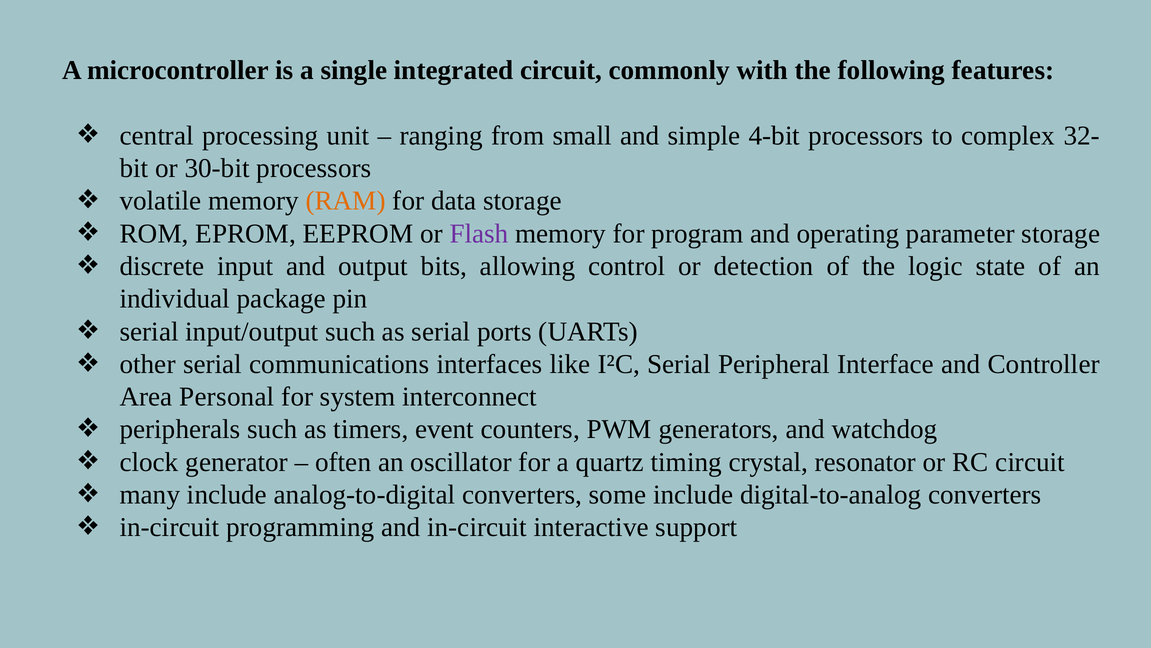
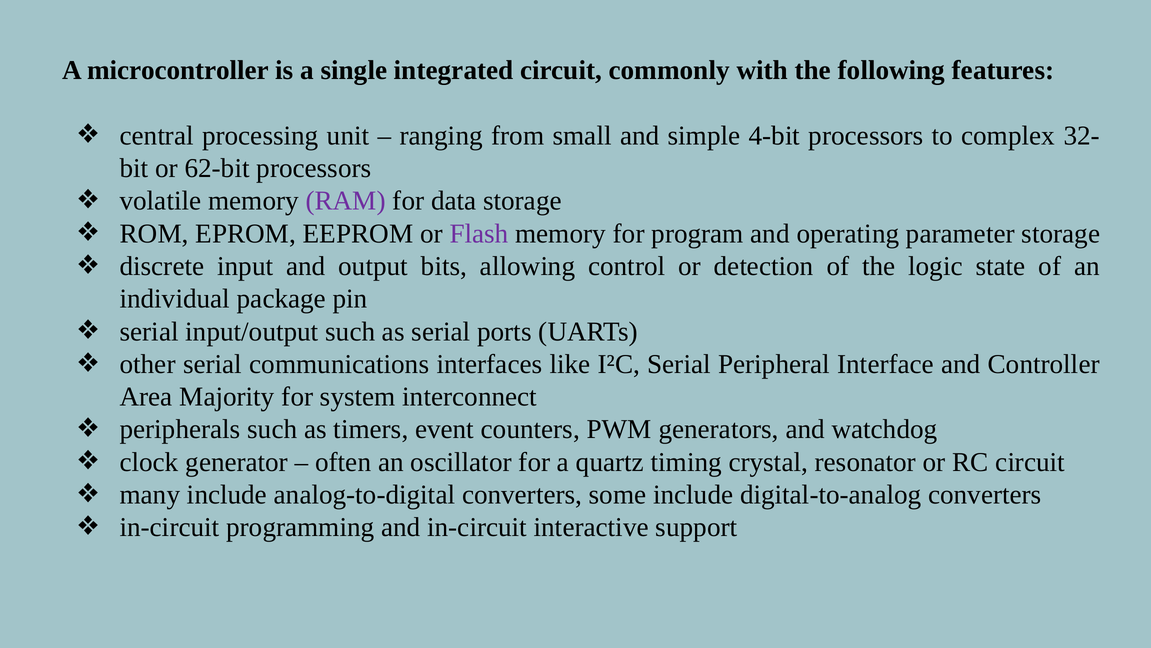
30-bit: 30-bit -> 62-bit
RAM colour: orange -> purple
Personal: Personal -> Majority
